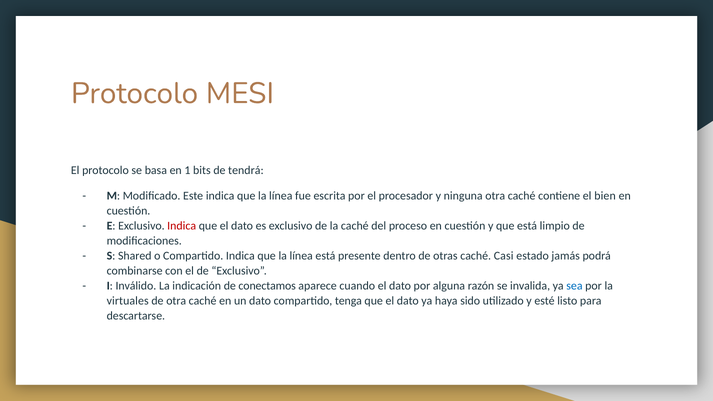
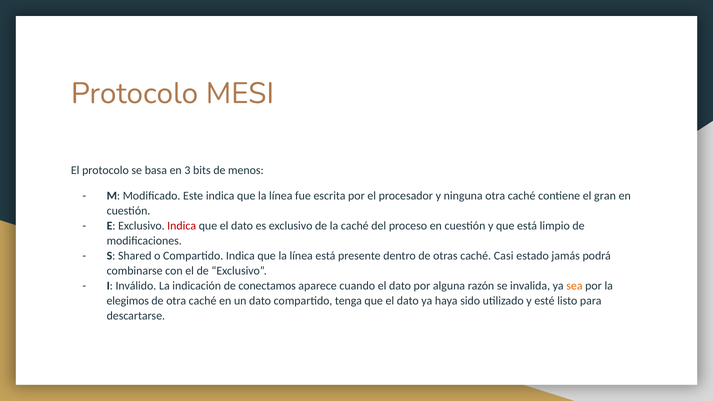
1: 1 -> 3
tendrá: tendrá -> menos
bien: bien -> gran
sea colour: blue -> orange
virtuales: virtuales -> elegimos
